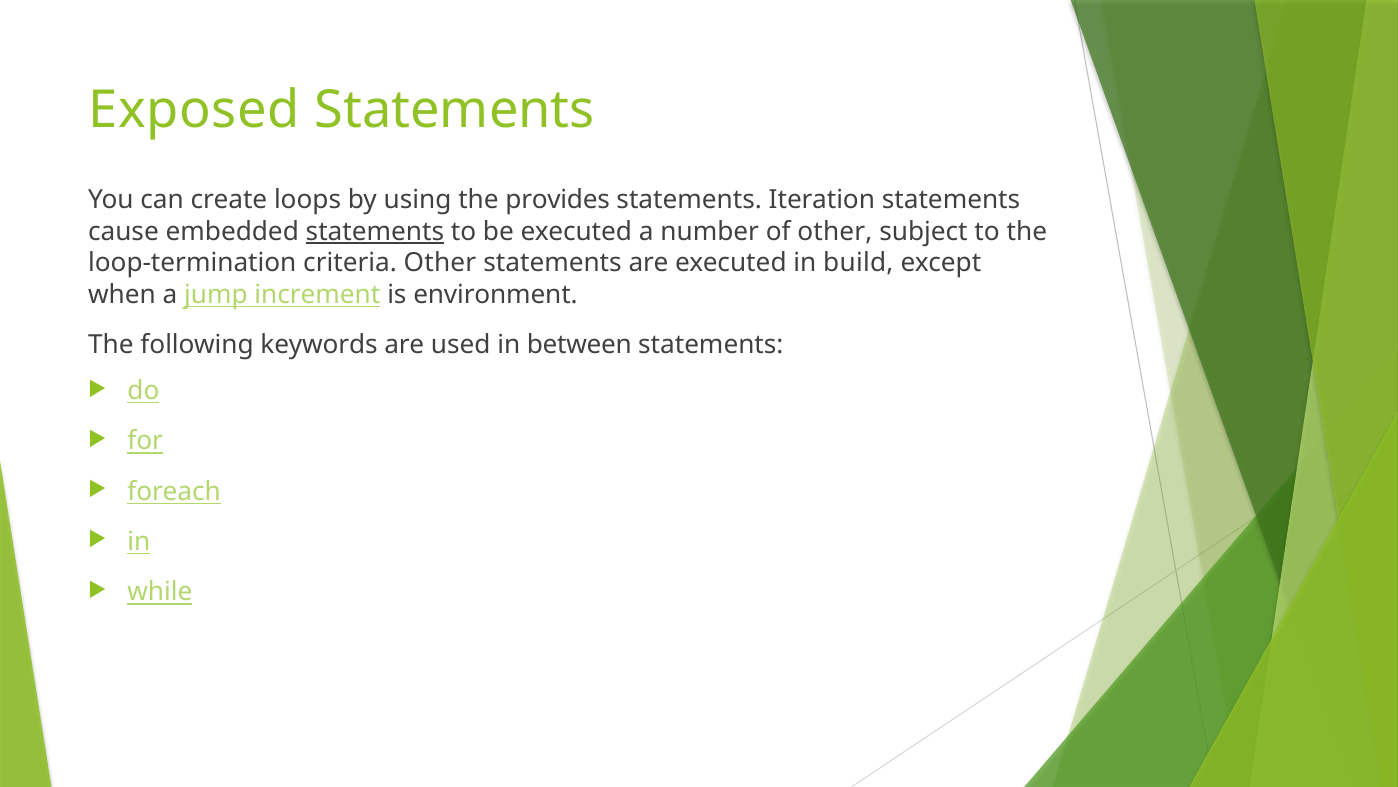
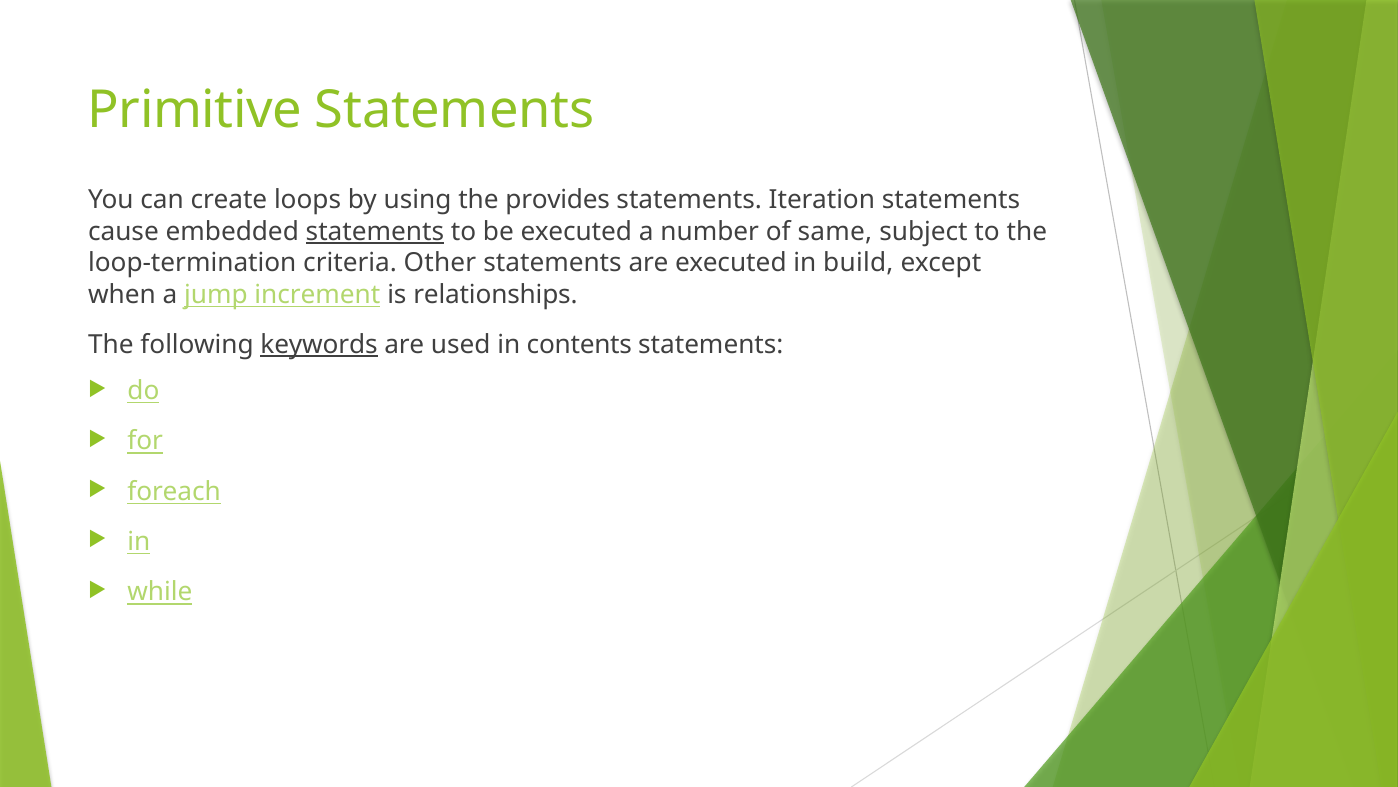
Exposed: Exposed -> Primitive
of other: other -> same
environment: environment -> relationships
keywords underline: none -> present
between: between -> contents
